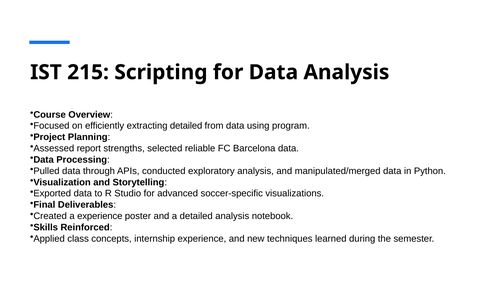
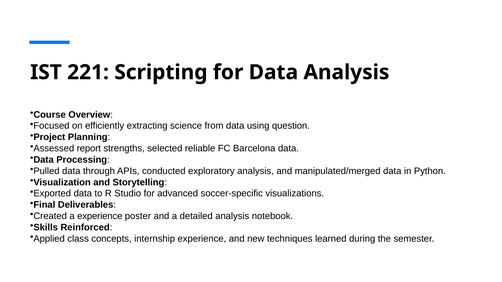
215: 215 -> 221
extracting detailed: detailed -> science
program: program -> question
